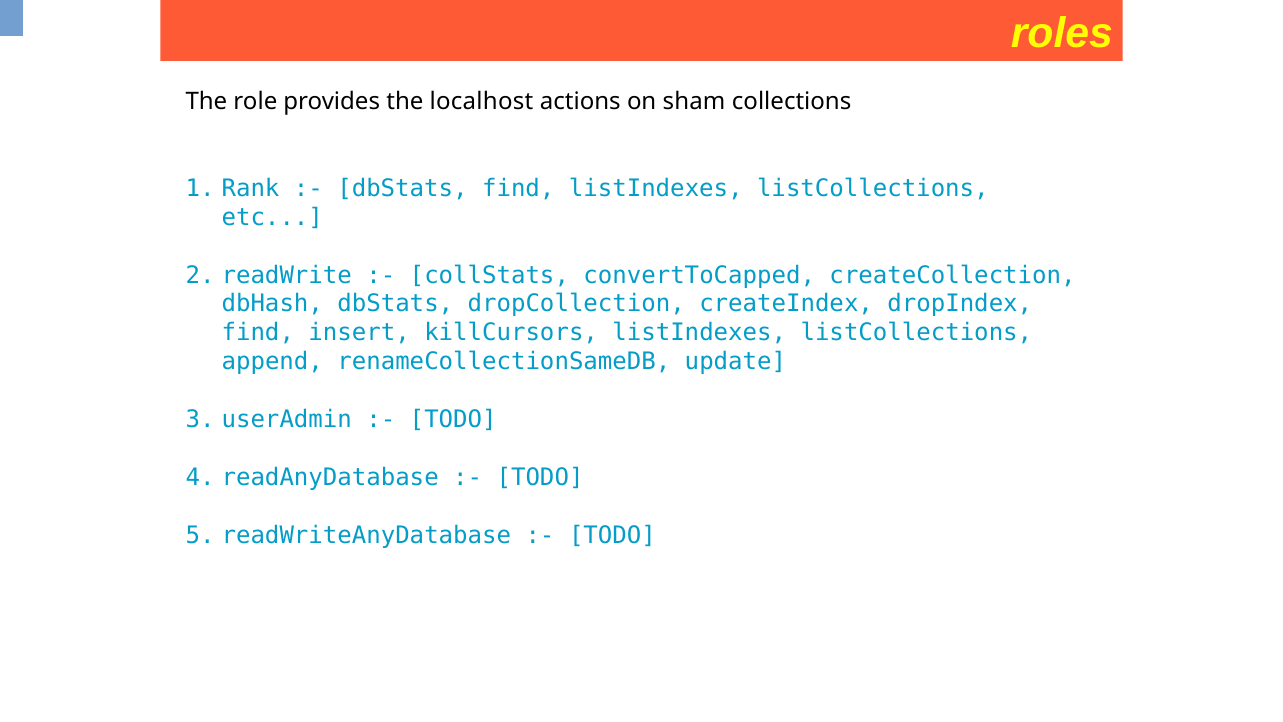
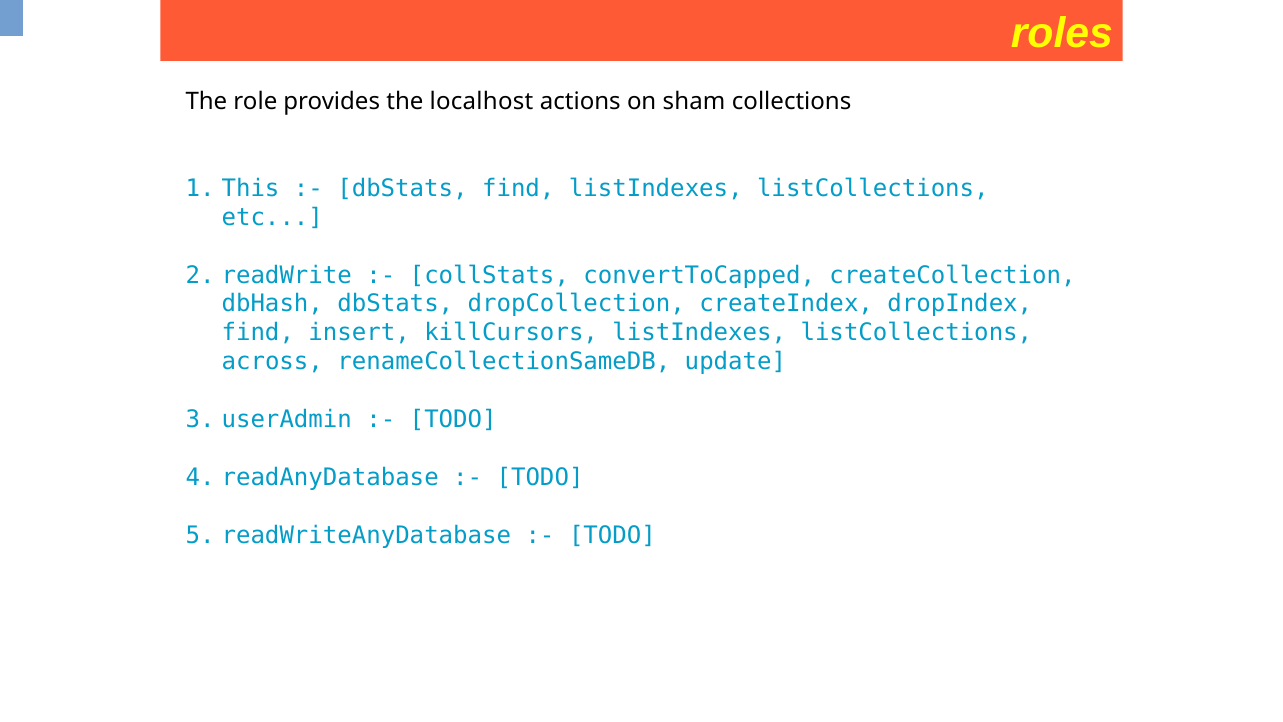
Rank: Rank -> This
append: append -> across
